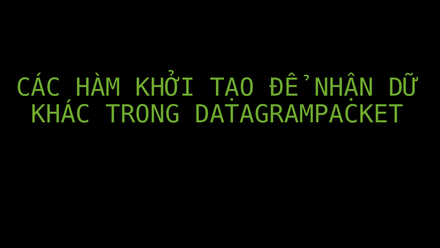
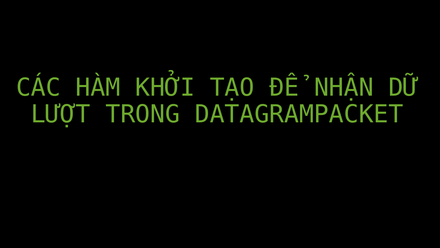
KHÁC: KHÁC -> LƯỢT
